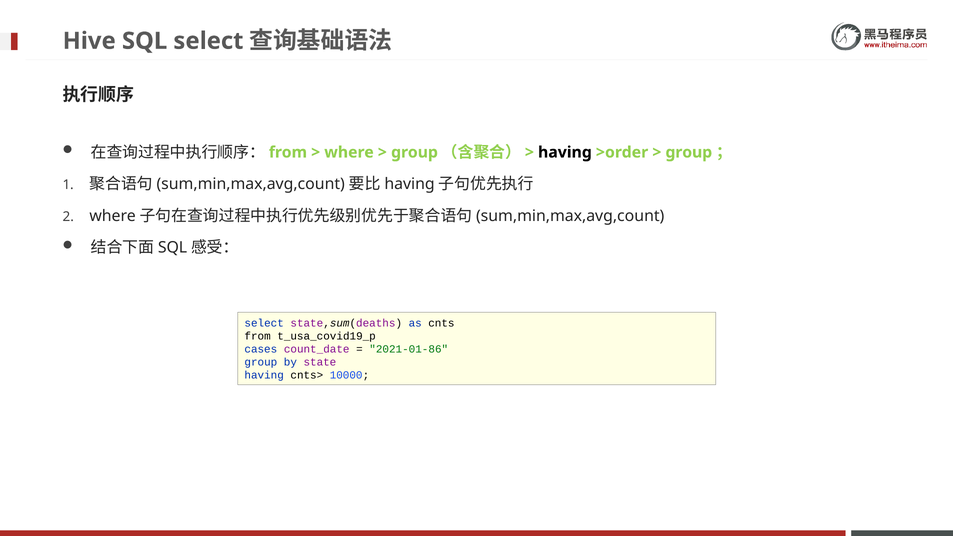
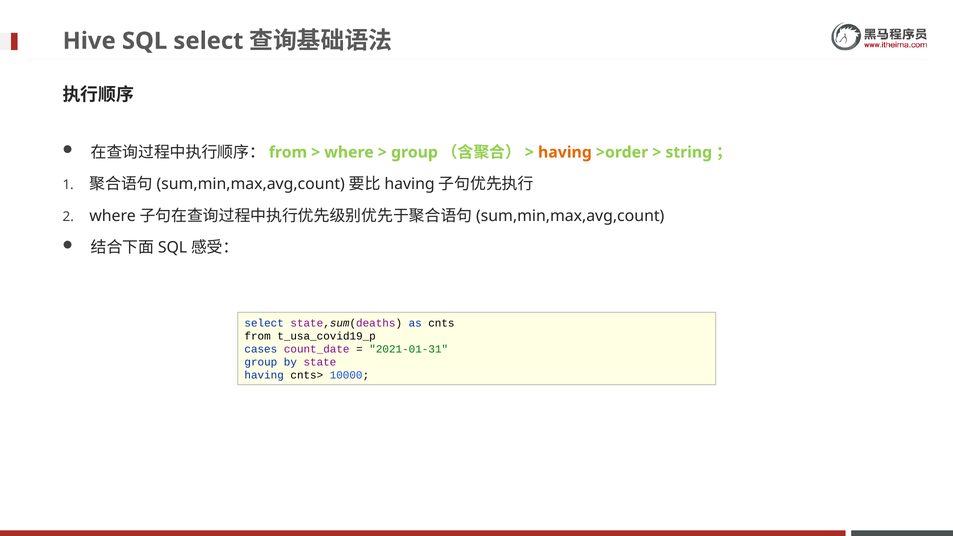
having at (565, 152) colour: black -> orange
group at (689, 152): group -> string
2021-01-86: 2021-01-86 -> 2021-01-31
